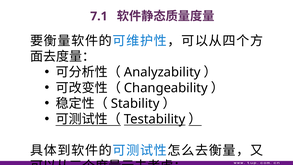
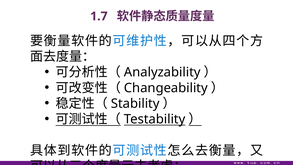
7.1: 7.1 -> 1.7
